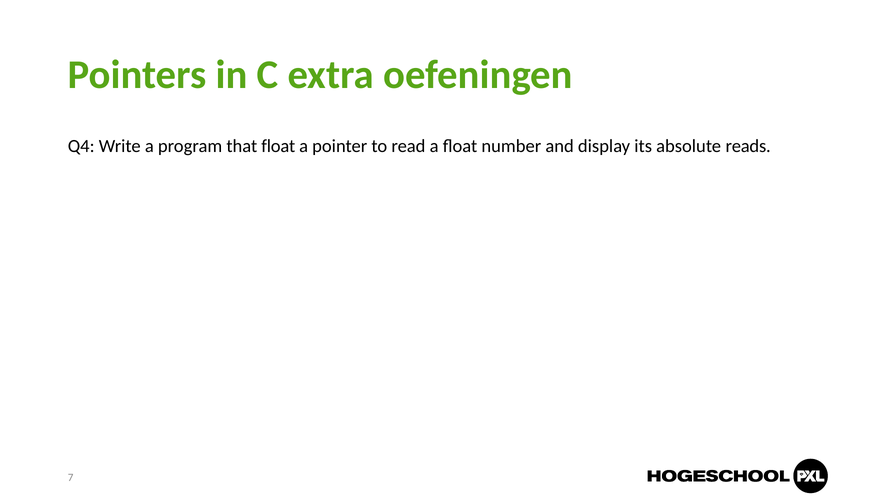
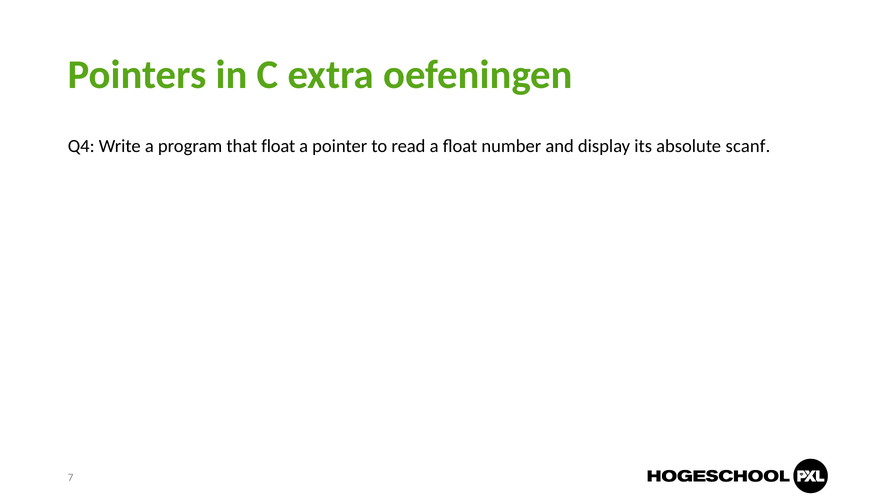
reads: reads -> scanf
